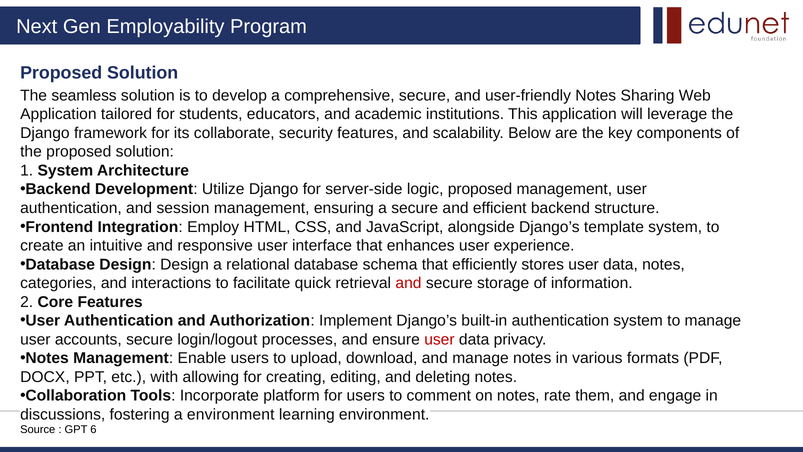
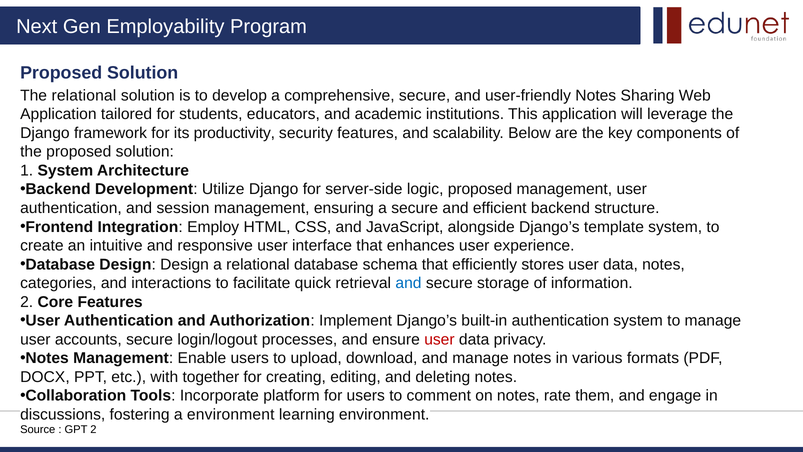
The seamless: seamless -> relational
collaborate: collaborate -> productivity
and at (408, 283) colour: red -> blue
allowing: allowing -> together
GPT 6: 6 -> 2
